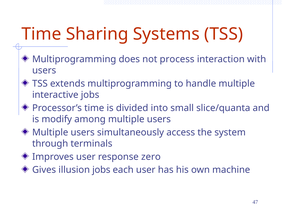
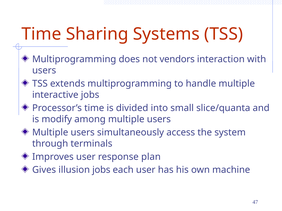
process: process -> vendors
zero: zero -> plan
